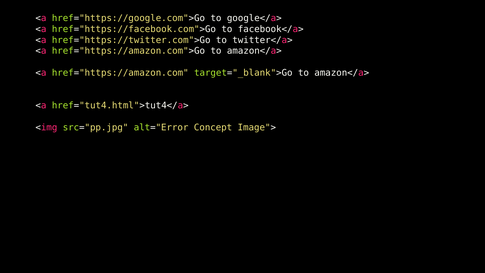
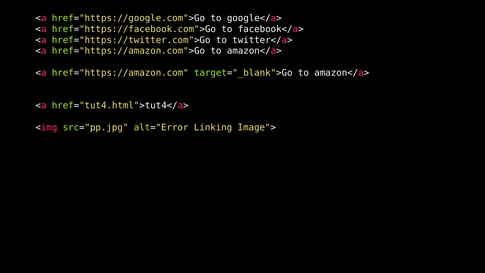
Concept: Concept -> Linking
